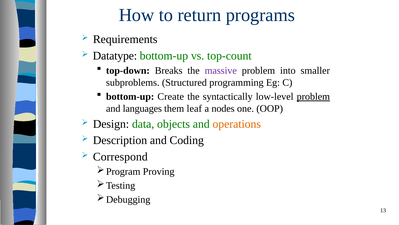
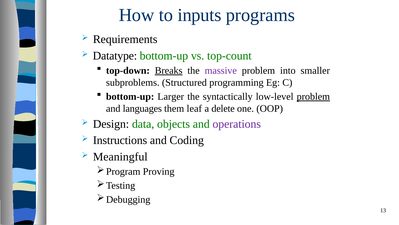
return: return -> inputs
Breaks underline: none -> present
Create: Create -> Larger
nodes: nodes -> delete
operations colour: orange -> purple
Description: Description -> Instructions
Correspond: Correspond -> Meaningful
